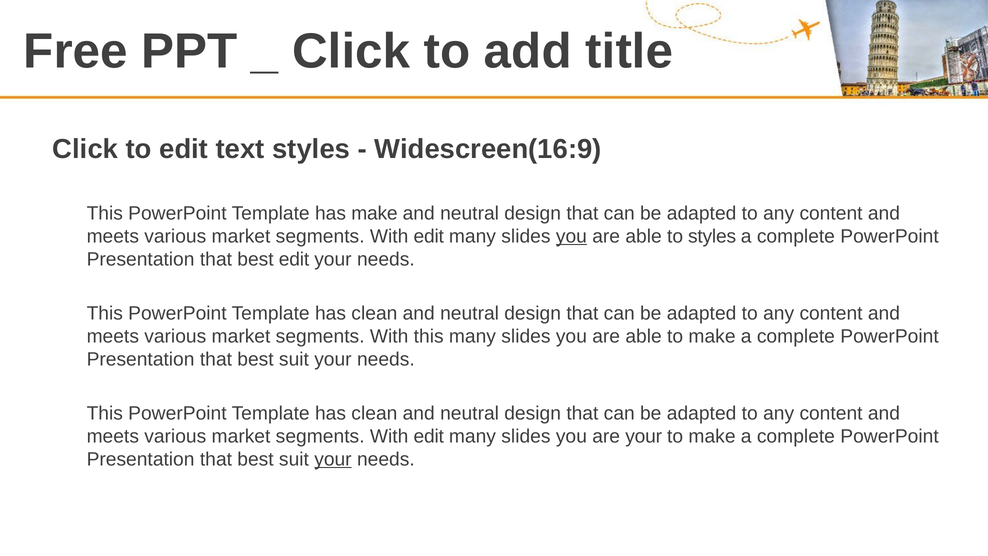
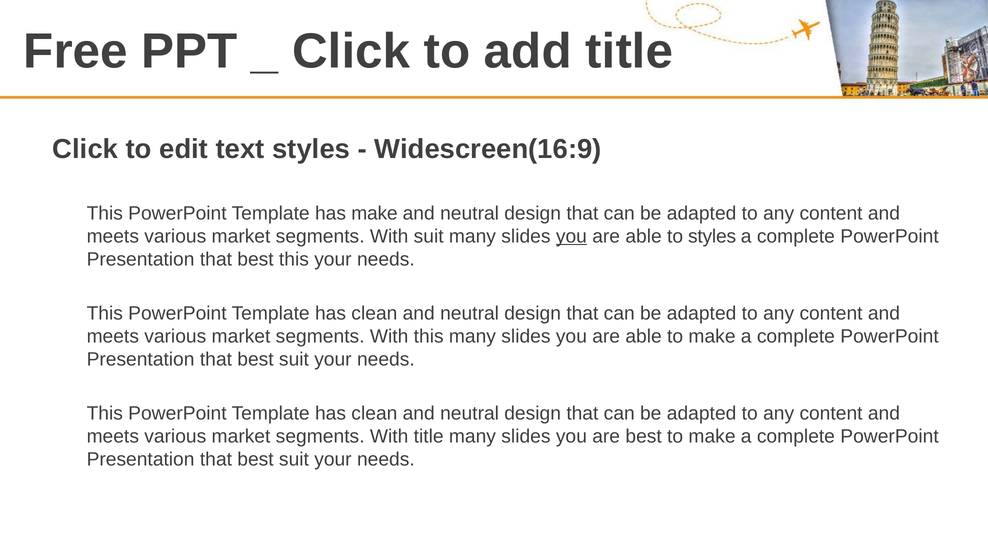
edit at (429, 236): edit -> suit
best edit: edit -> this
edit at (429, 436): edit -> title
are your: your -> best
your at (333, 459) underline: present -> none
